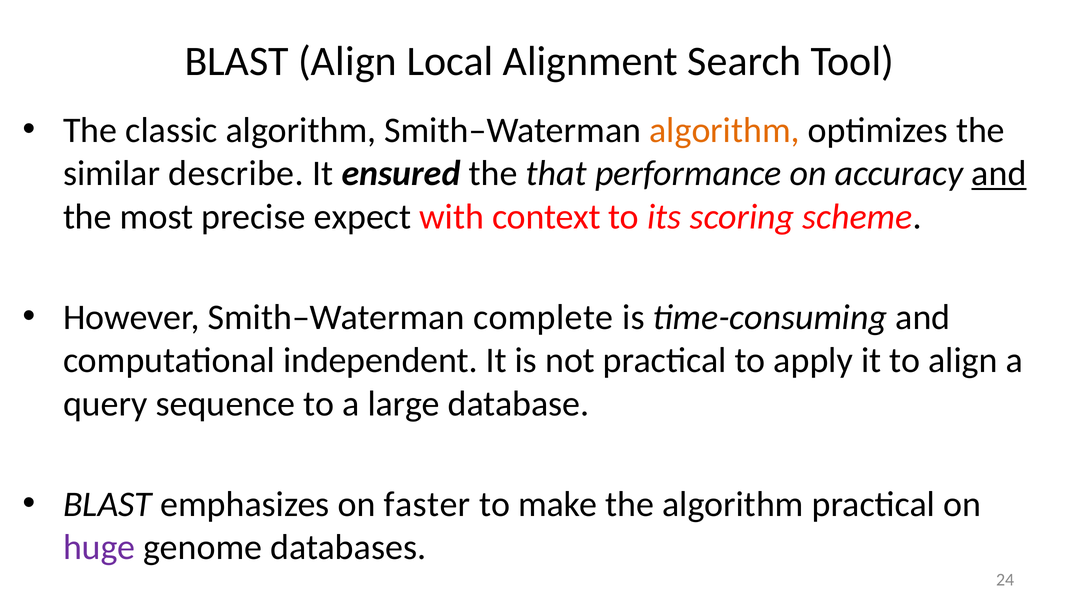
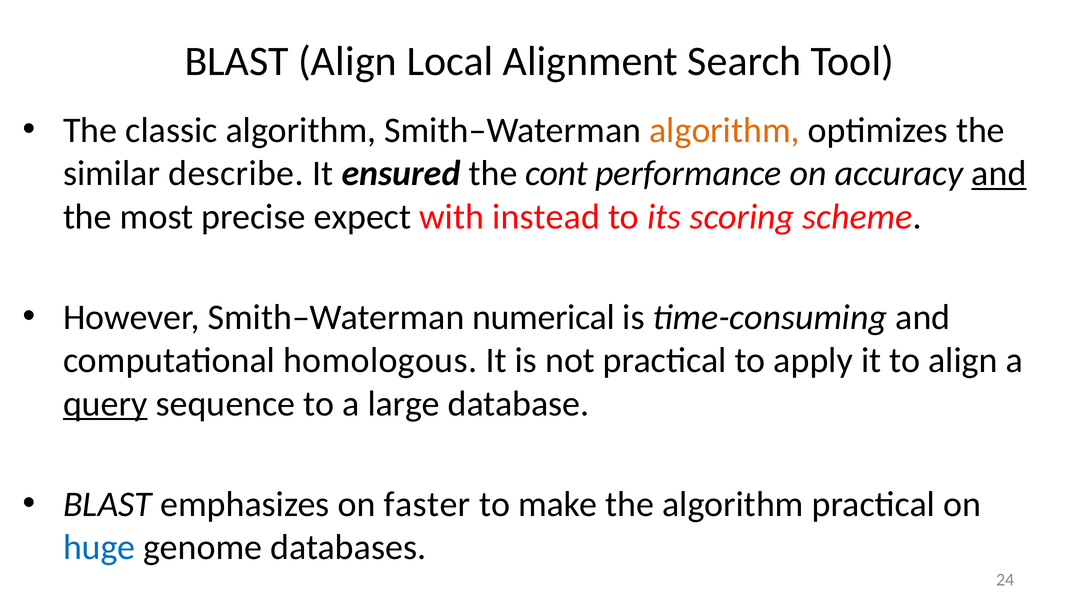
that: that -> cont
context: context -> instead
complete: complete -> numerical
independent: independent -> homologous
query underline: none -> present
huge colour: purple -> blue
